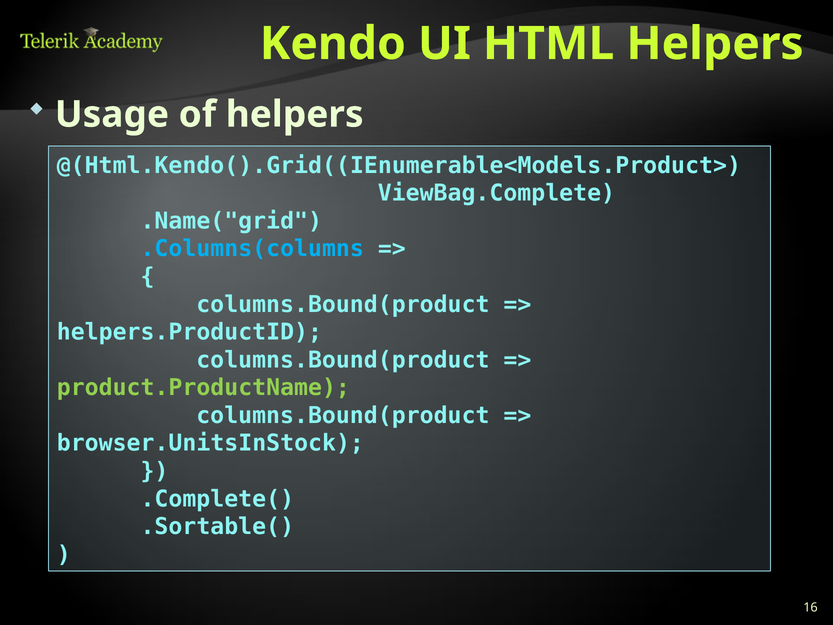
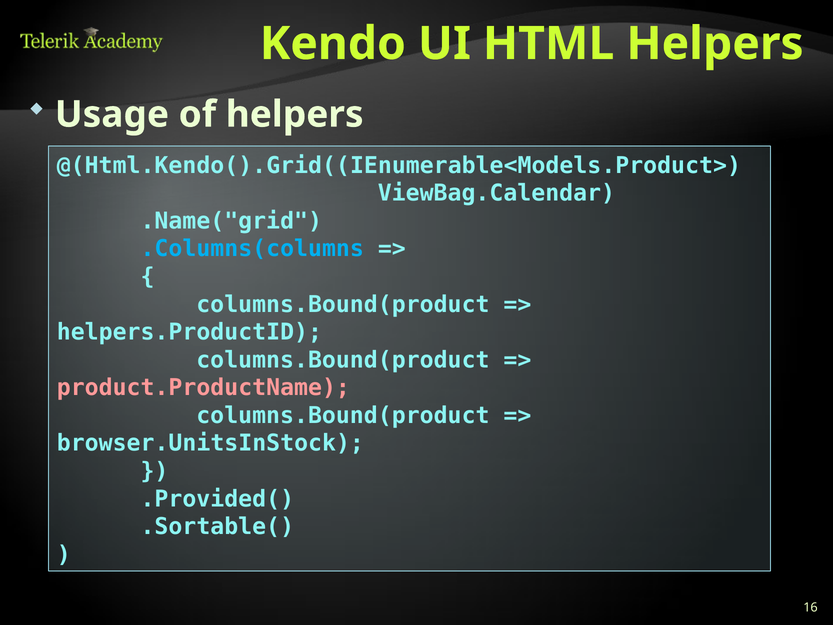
ViewBag.Complete: ViewBag.Complete -> ViewBag.Calendar
product.ProductName colour: light green -> pink
.Complete(: .Complete( -> .Provided(
